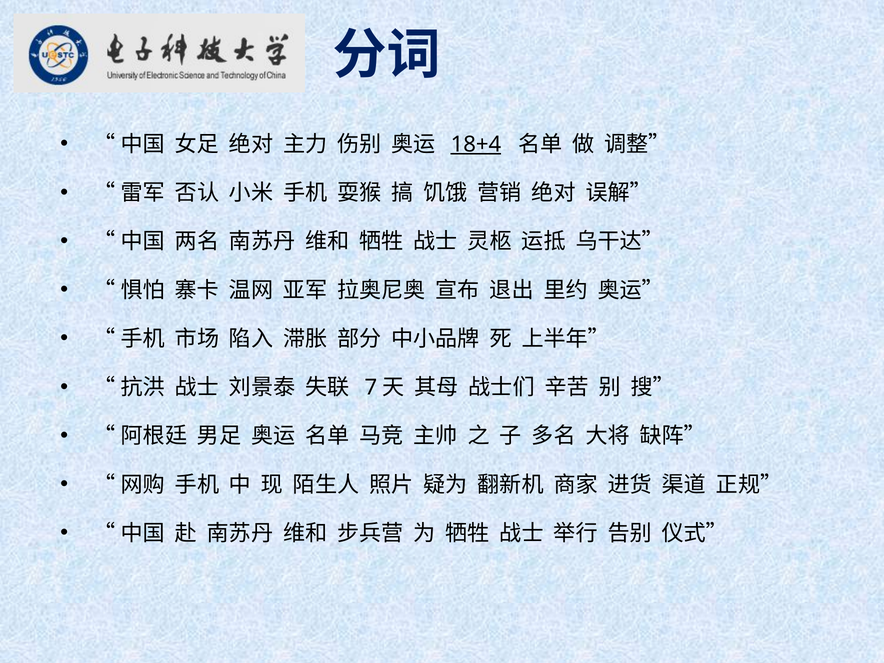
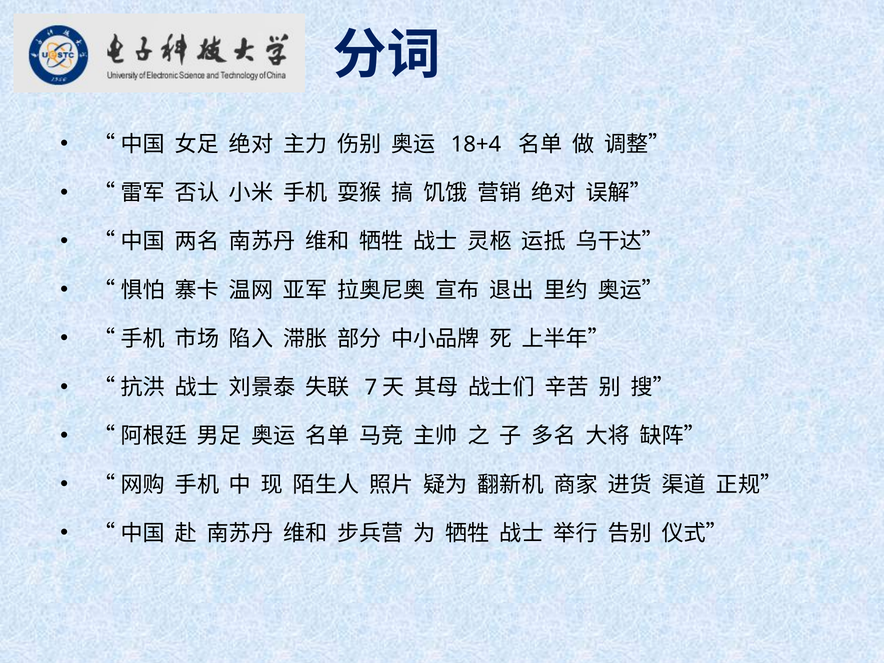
18+4 underline: present -> none
